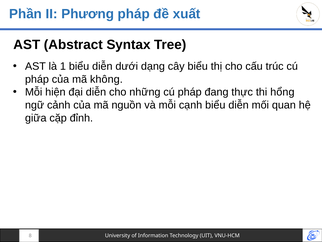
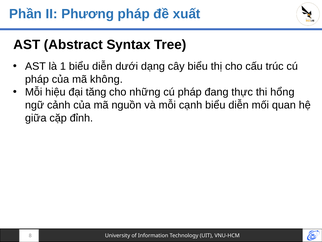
hiện: hiện -> hiệu
đại diễn: diễn -> tăng
